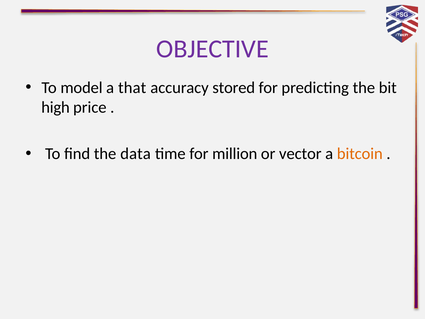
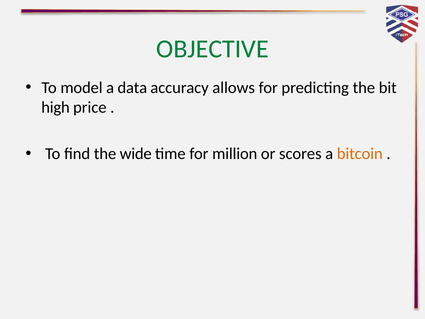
OBJECTIVE colour: purple -> green
that: that -> data
stored: stored -> allows
data: data -> wide
vector: vector -> scores
